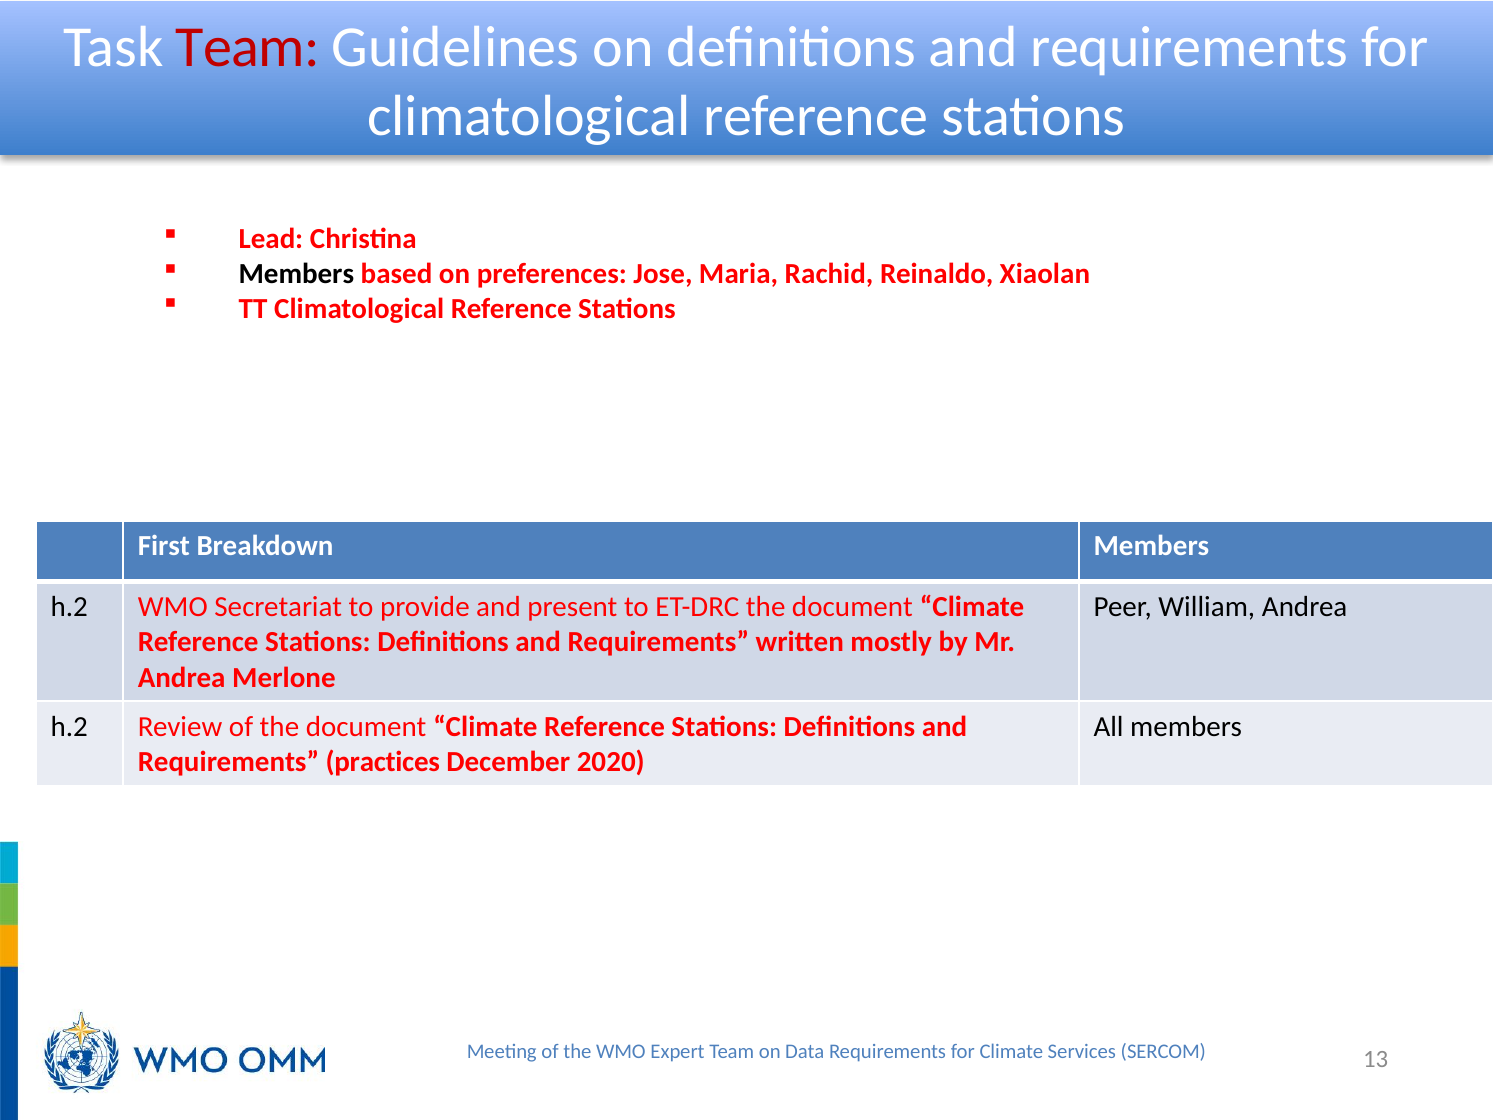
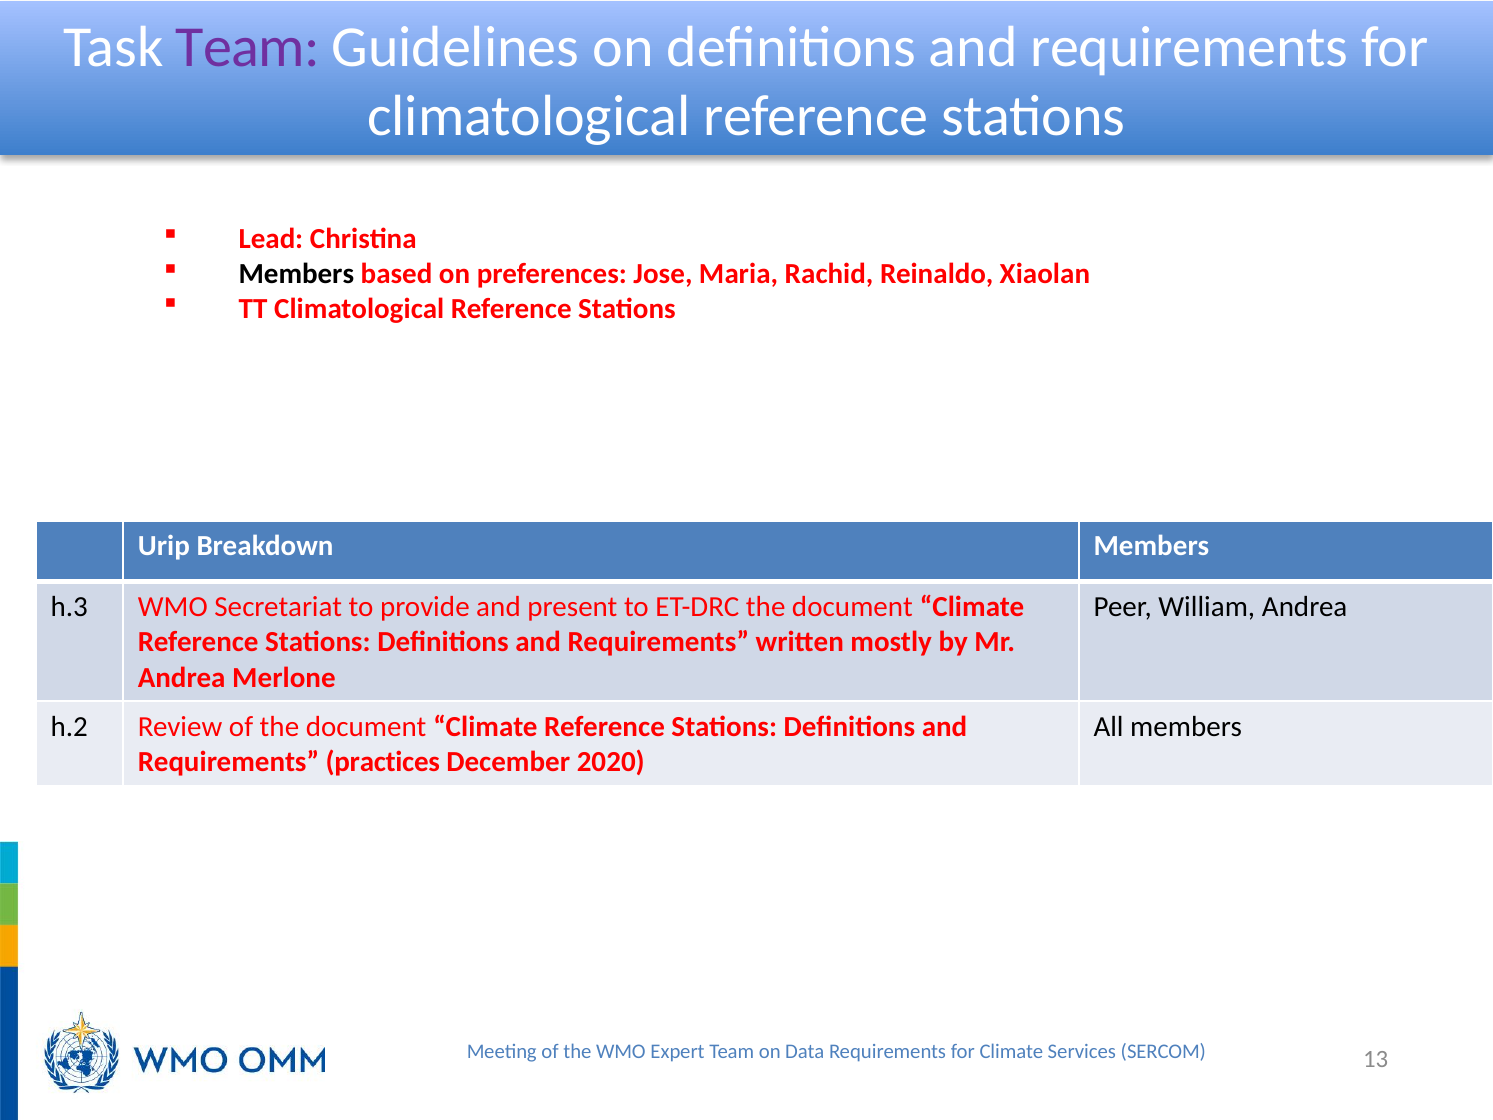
Team at (248, 47) colour: red -> purple
First: First -> Urip
h.2 at (69, 607): h.2 -> h.3
